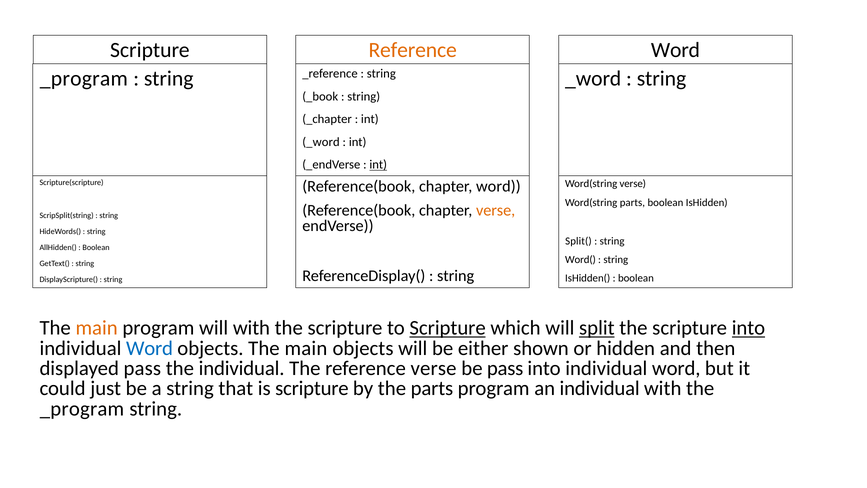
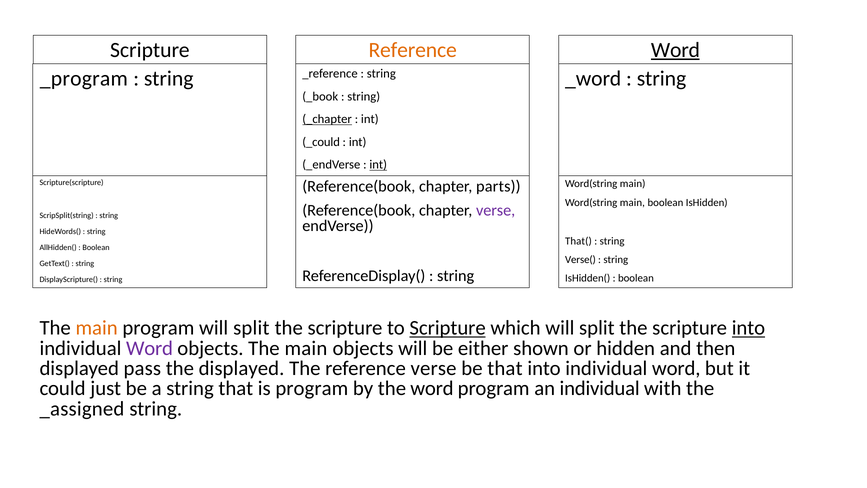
Word at (675, 50) underline: none -> present
_chapter underline: none -> present
_word at (321, 142): _word -> _could
verse at (633, 184): verse -> main
chapter word: word -> parts
parts at (632, 202): parts -> main
verse at (496, 210) colour: orange -> purple
Split(: Split( -> That(
Word(: Word( -> Verse(
program will with: with -> split
split at (597, 328) underline: present -> none
Word at (150, 348) colour: blue -> purple
the individual: individual -> displayed
be pass: pass -> that
is scripture: scripture -> program
the parts: parts -> word
_program at (82, 409): _program -> _assigned
